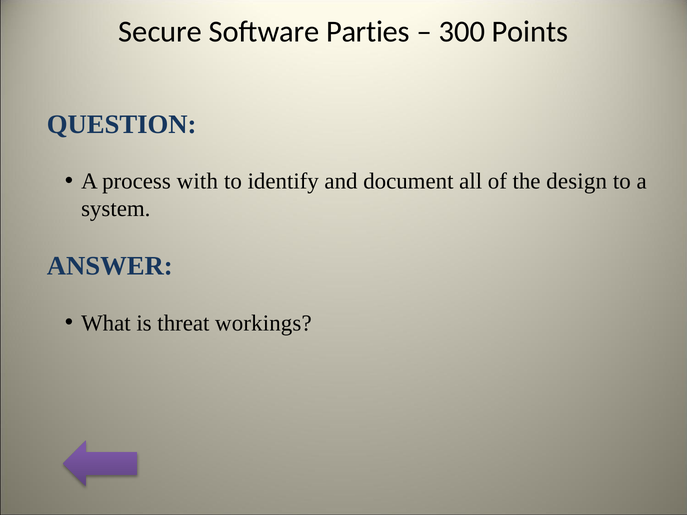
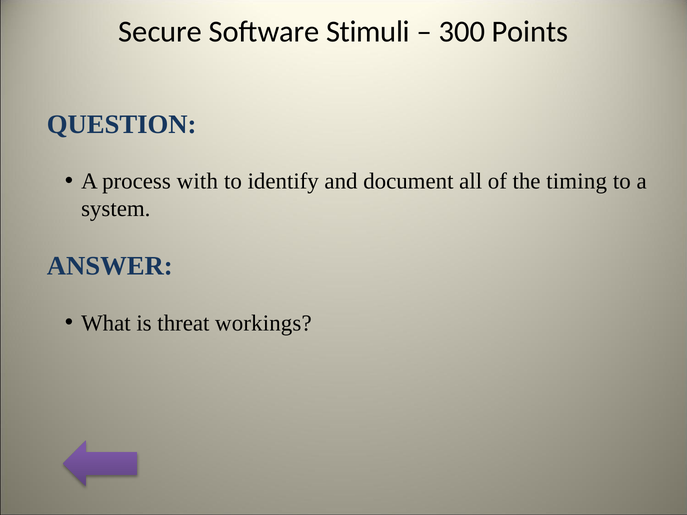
Parties: Parties -> Stimuli
design: design -> timing
